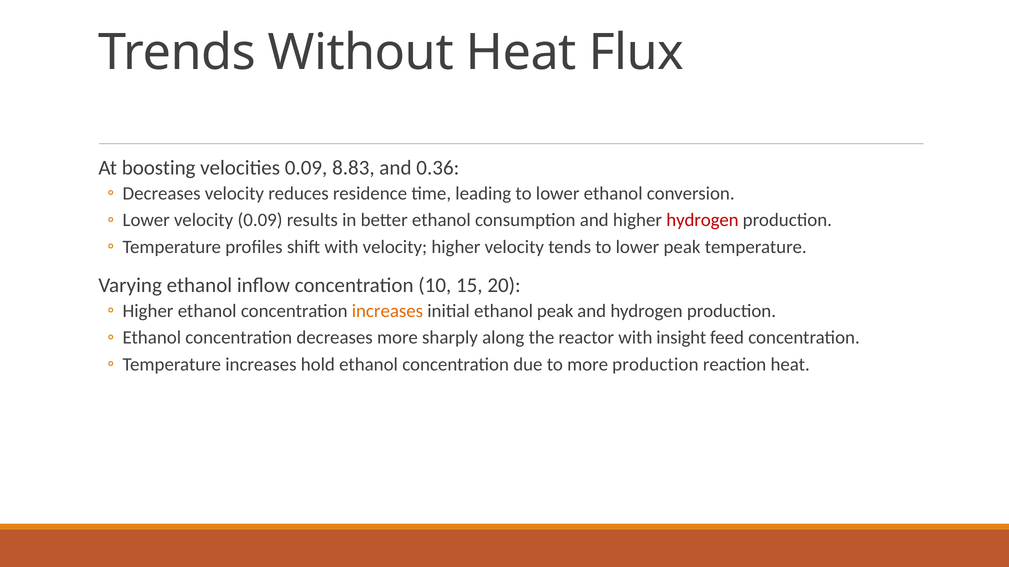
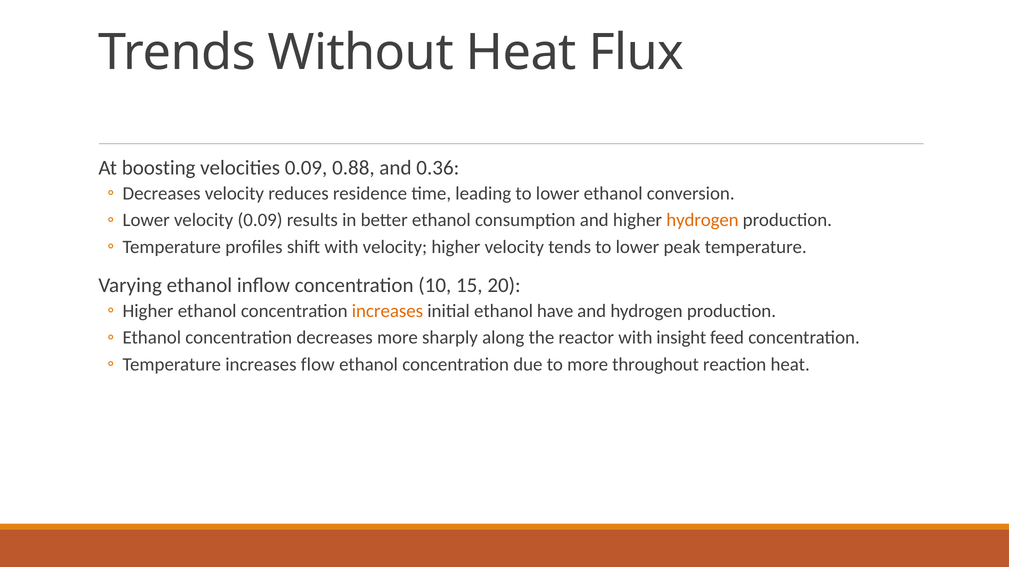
8.83: 8.83 -> 0.88
hydrogen at (702, 220) colour: red -> orange
ethanol peak: peak -> have
hold: hold -> flow
more production: production -> throughout
